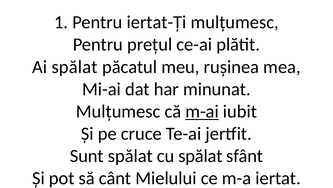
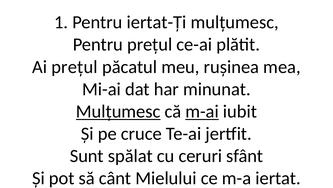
Ai spălat: spălat -> prețul
Mulțumesc at (118, 111) underline: none -> present
cu spălat: spălat -> ceruri
